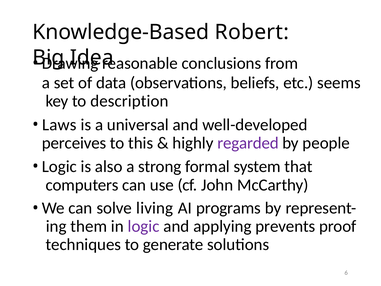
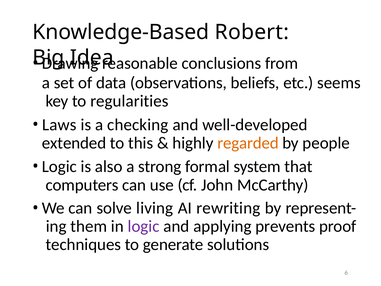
description: description -> regularities
universal: universal -> checking
perceives: perceives -> extended
regarded colour: purple -> orange
programs: programs -> rewriting
